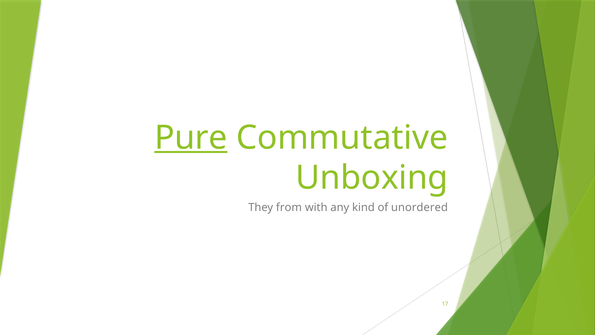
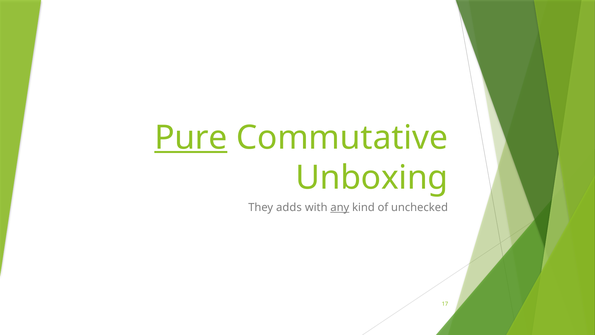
from: from -> adds
any underline: none -> present
unordered: unordered -> unchecked
